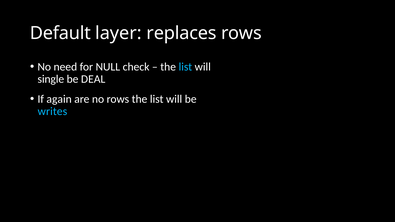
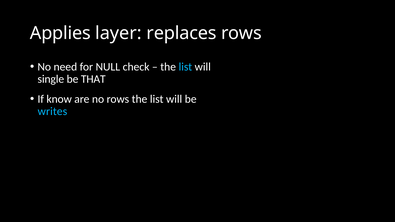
Default: Default -> Applies
DEAL: DEAL -> THAT
again: again -> know
